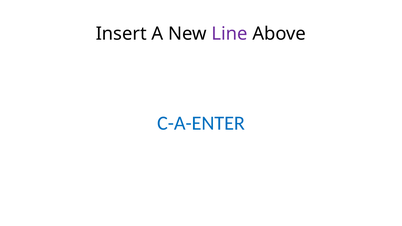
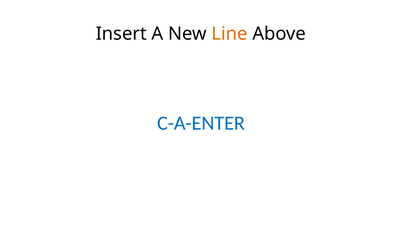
Line colour: purple -> orange
